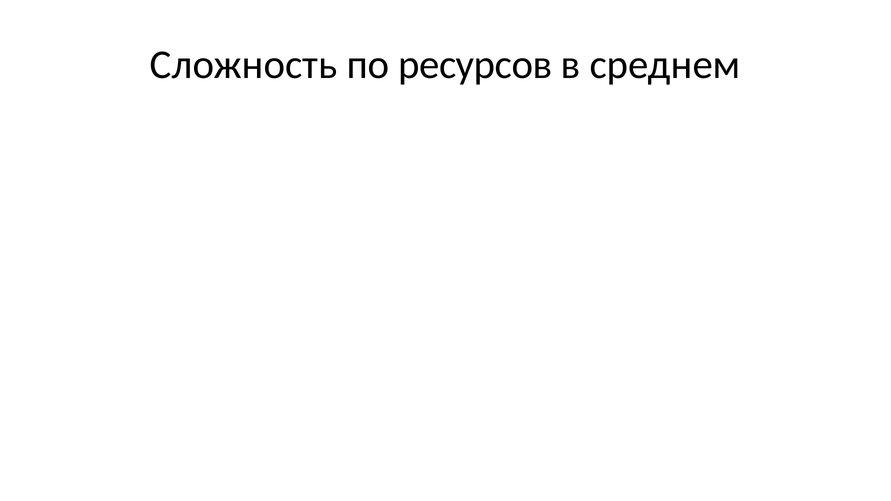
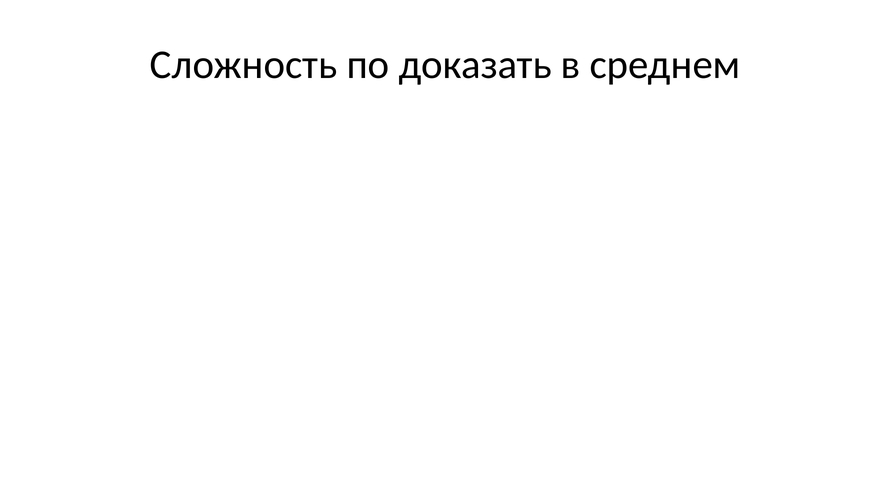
ресурсов: ресурсов -> доказать
